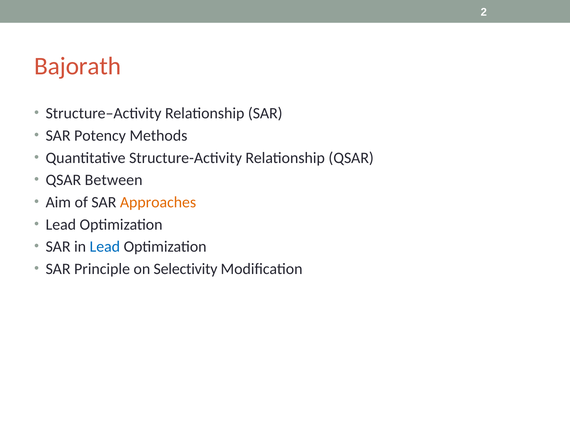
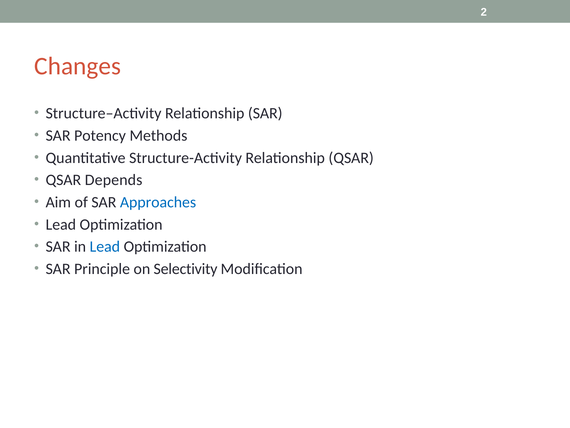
Bajorath: Bajorath -> Changes
Between: Between -> Depends
Approaches colour: orange -> blue
